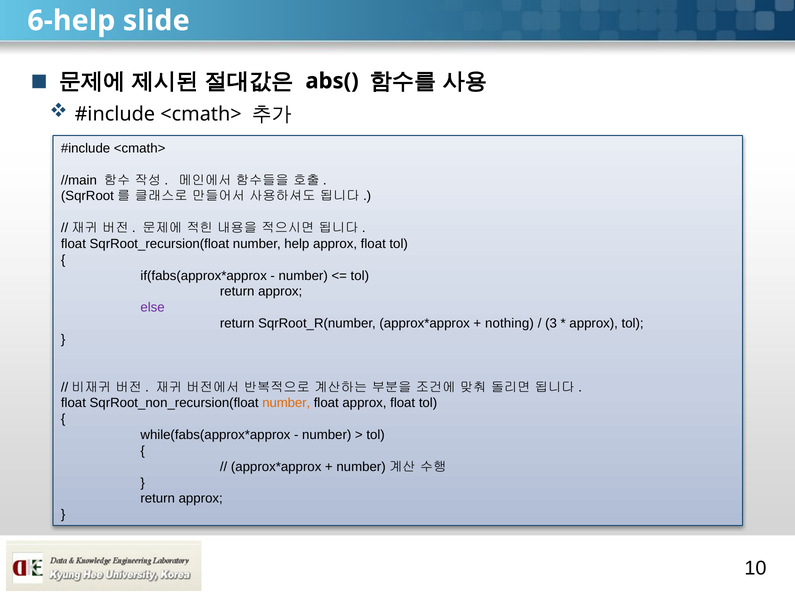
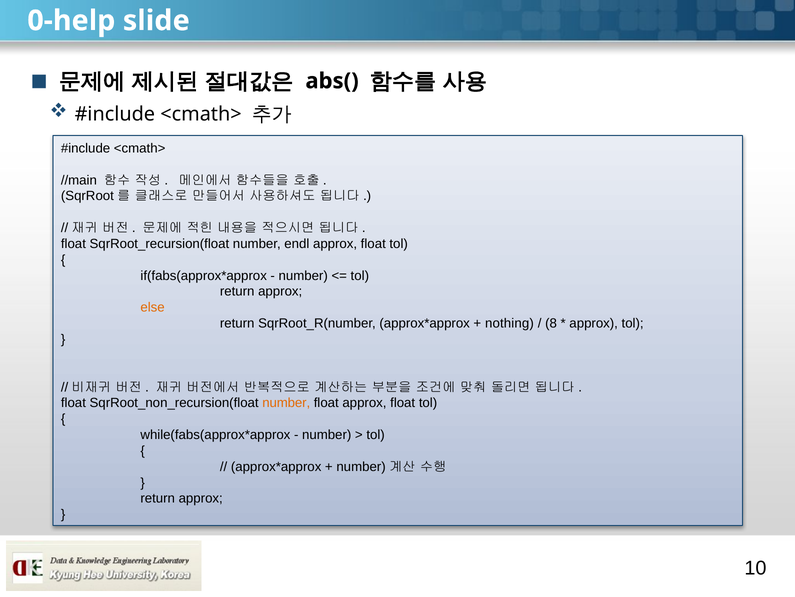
6-help: 6-help -> 0-help
help: help -> endl
else colour: purple -> orange
3: 3 -> 8
